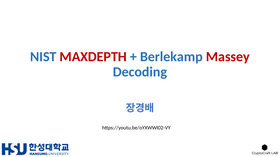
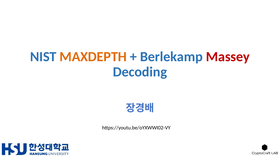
MAXDEPTH colour: red -> orange
